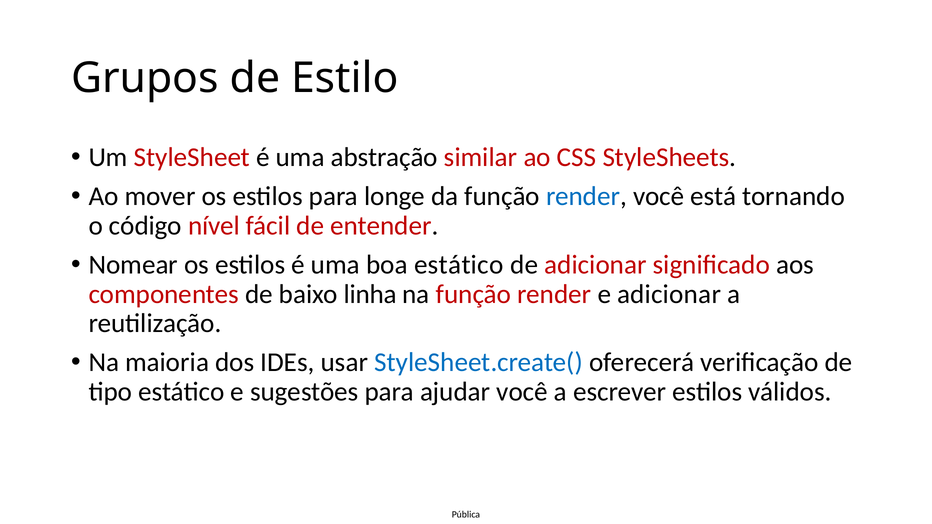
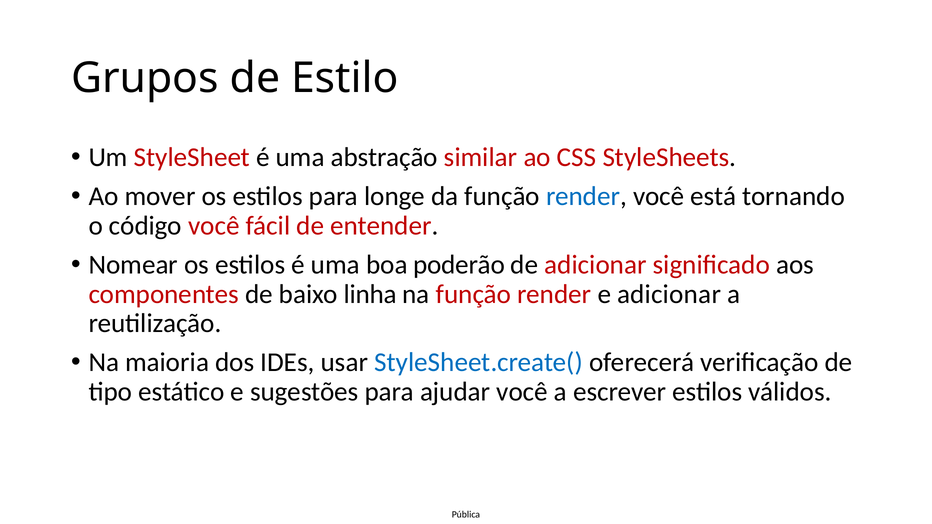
código nível: nível -> você
boa estático: estático -> poderão
